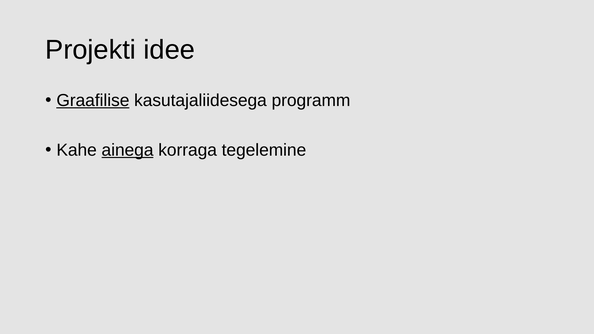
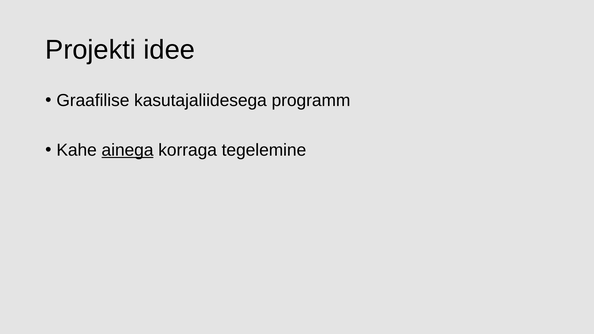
Graafilise underline: present -> none
